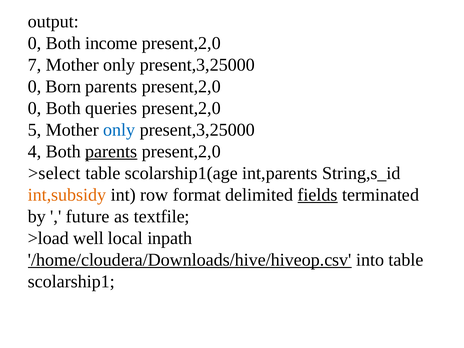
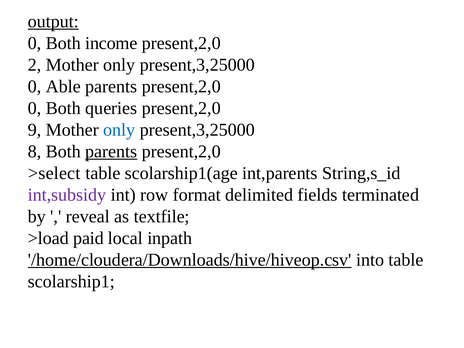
output underline: none -> present
7: 7 -> 2
Born: Born -> Able
5: 5 -> 9
4: 4 -> 8
int,subsidy colour: orange -> purple
fields underline: present -> none
future: future -> reveal
well: well -> paid
